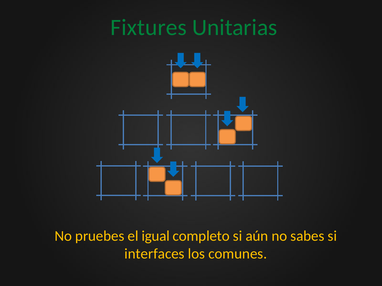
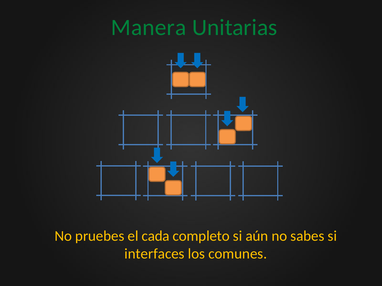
Fixtures: Fixtures -> Manera
igual: igual -> cada
